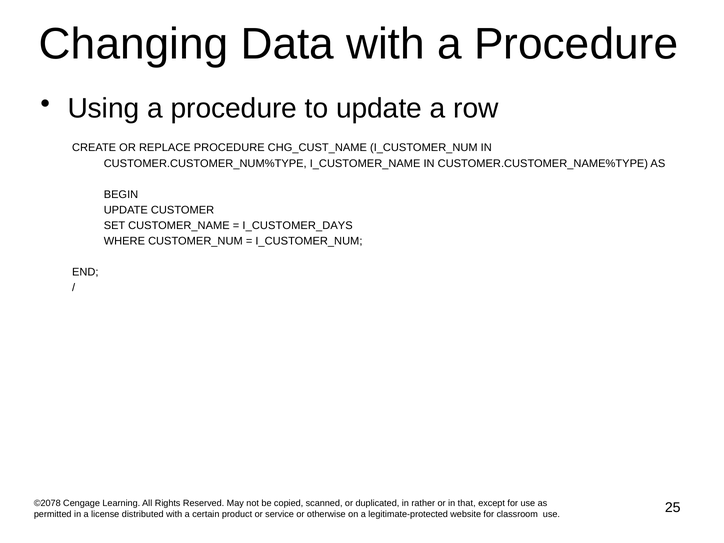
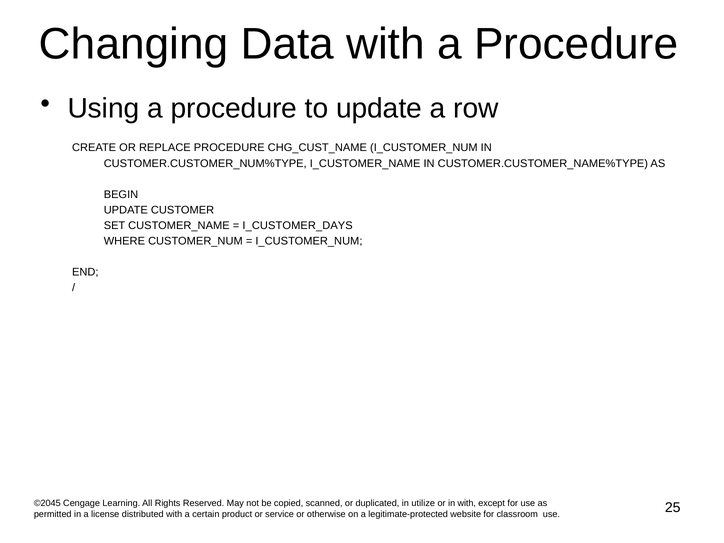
©2078: ©2078 -> ©2045
rather: rather -> utilize
in that: that -> with
